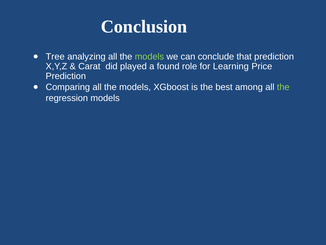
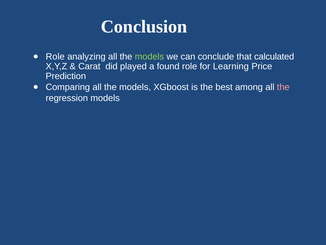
Tree at (55, 56): Tree -> Role
that prediction: prediction -> calculated
the at (283, 87) colour: light green -> pink
